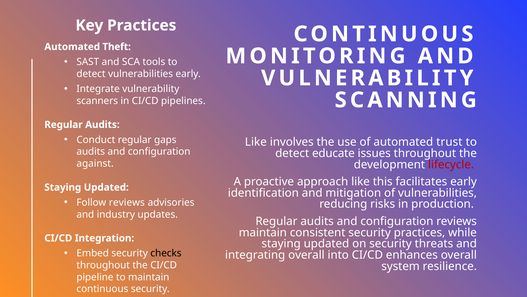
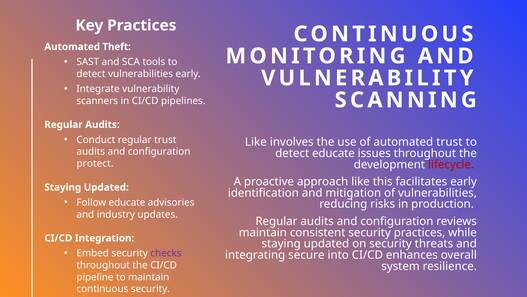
regular gaps: gaps -> trust
against: against -> protect
Follow reviews: reviews -> educate
checks colour: black -> purple
integrating overall: overall -> secure
